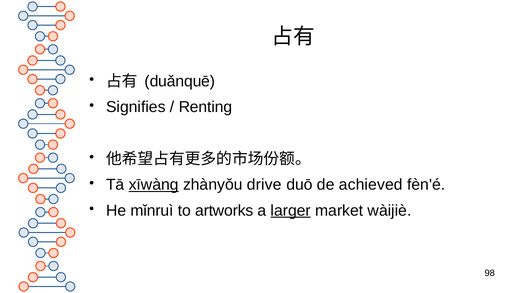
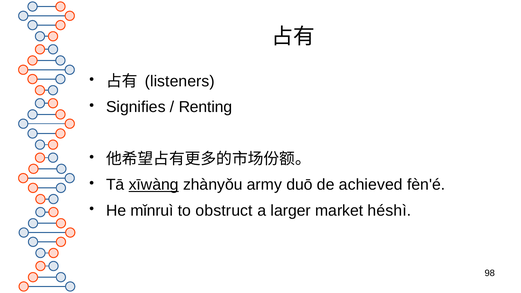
duǎnquē: duǎnquē -> listeners
drive: drive -> army
artworks: artworks -> obstruct
larger underline: present -> none
wàijiè: wàijiè -> héshì
